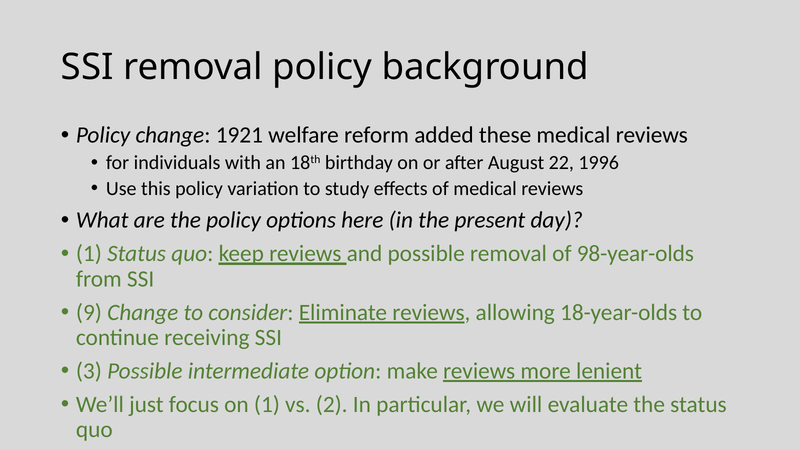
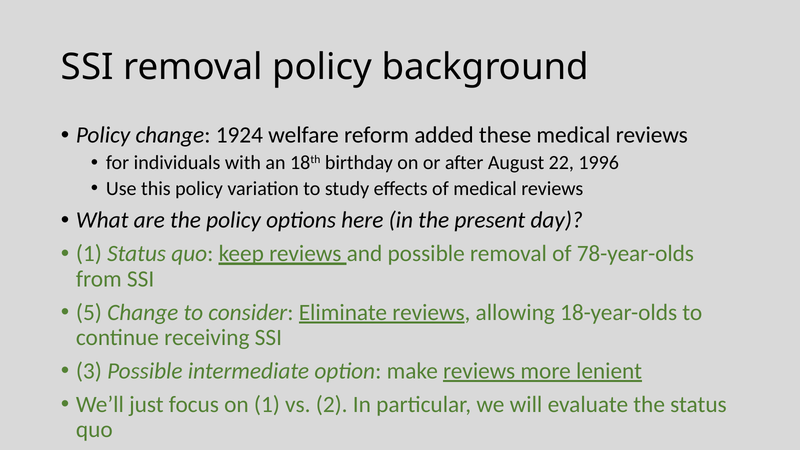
1921: 1921 -> 1924
98-year-olds: 98-year-olds -> 78-year-olds
9: 9 -> 5
